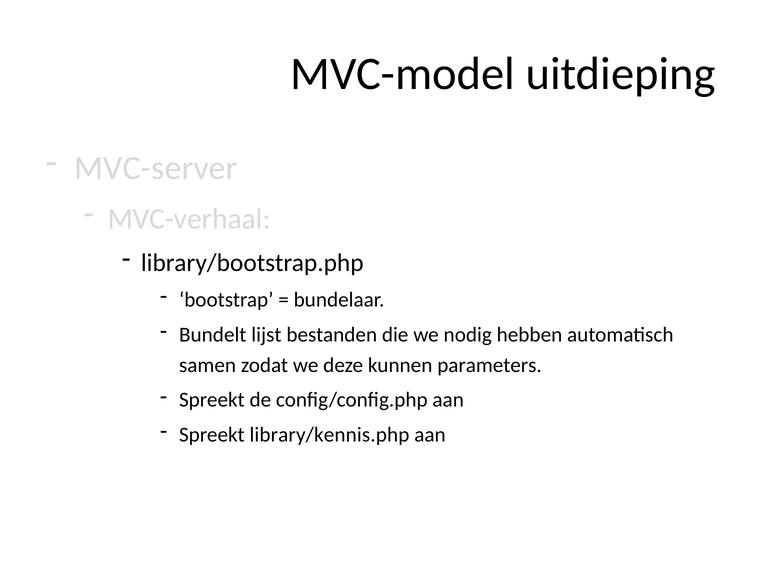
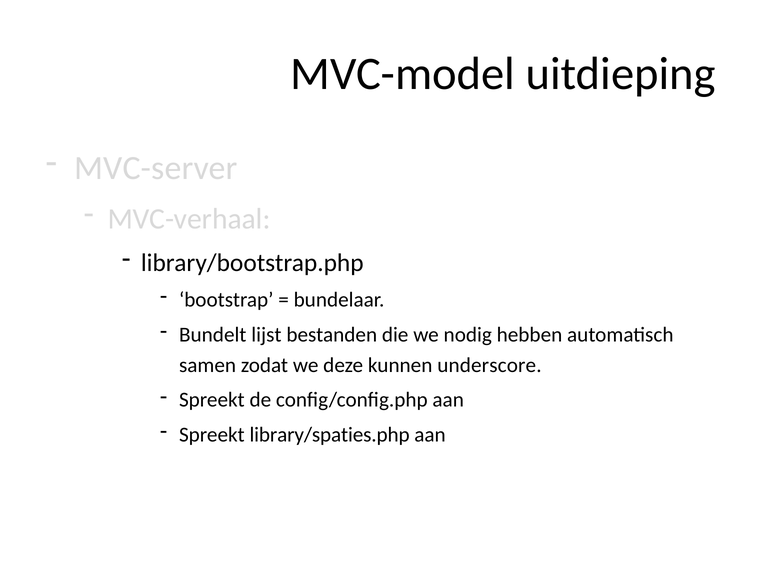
parameters: parameters -> underscore
library/kennis.php: library/kennis.php -> library/spaties.php
